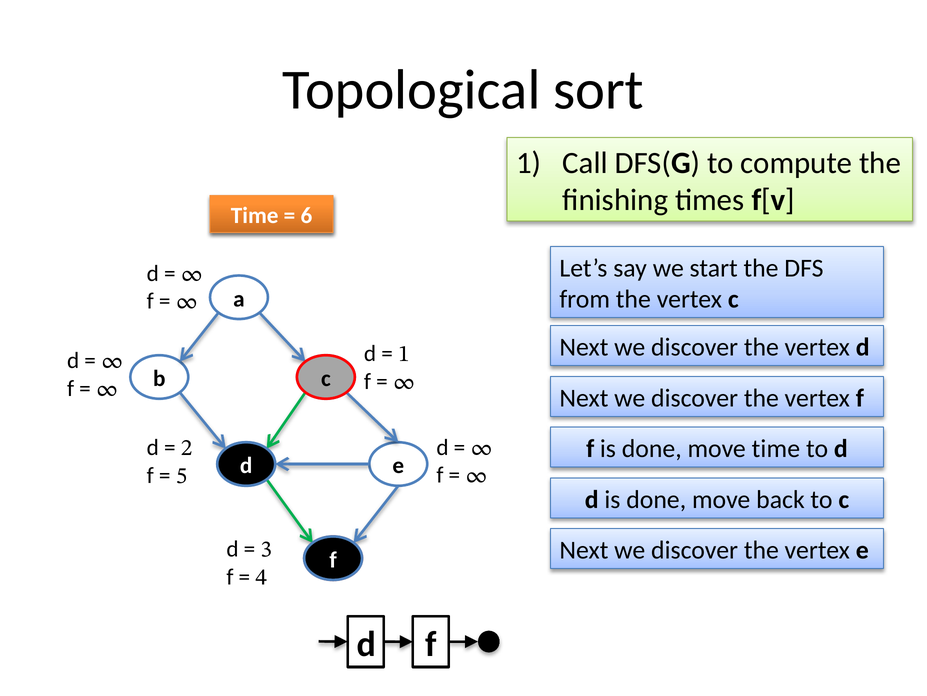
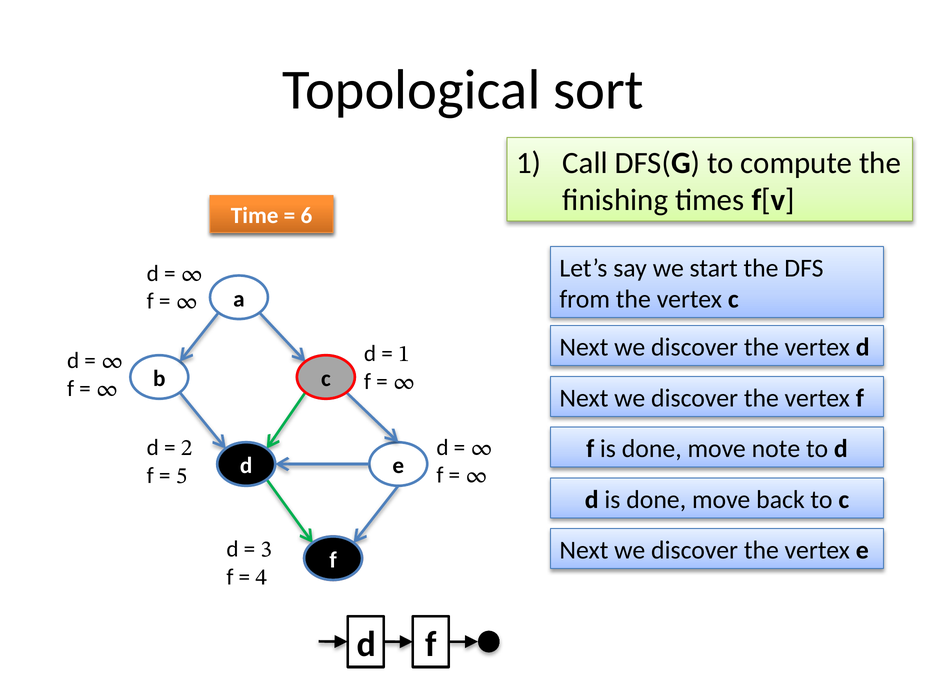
move time: time -> note
